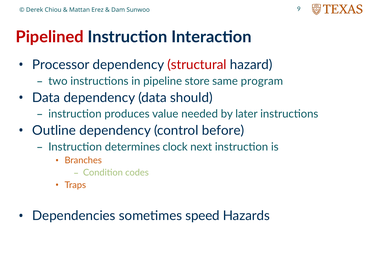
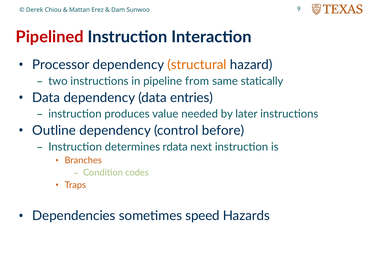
structural colour: red -> orange
store: store -> from
program: program -> statically
should: should -> entries
clock: clock -> rdata
